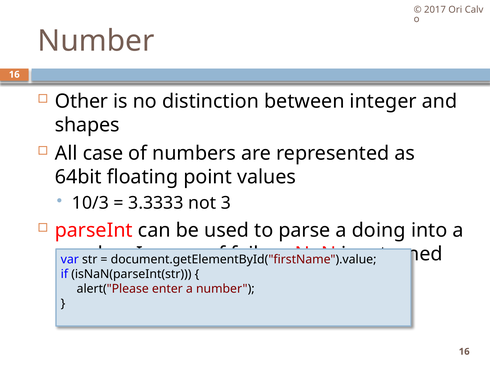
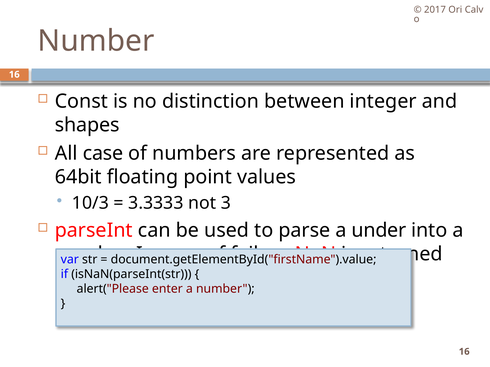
Other: Other -> Const
doing: doing -> under
